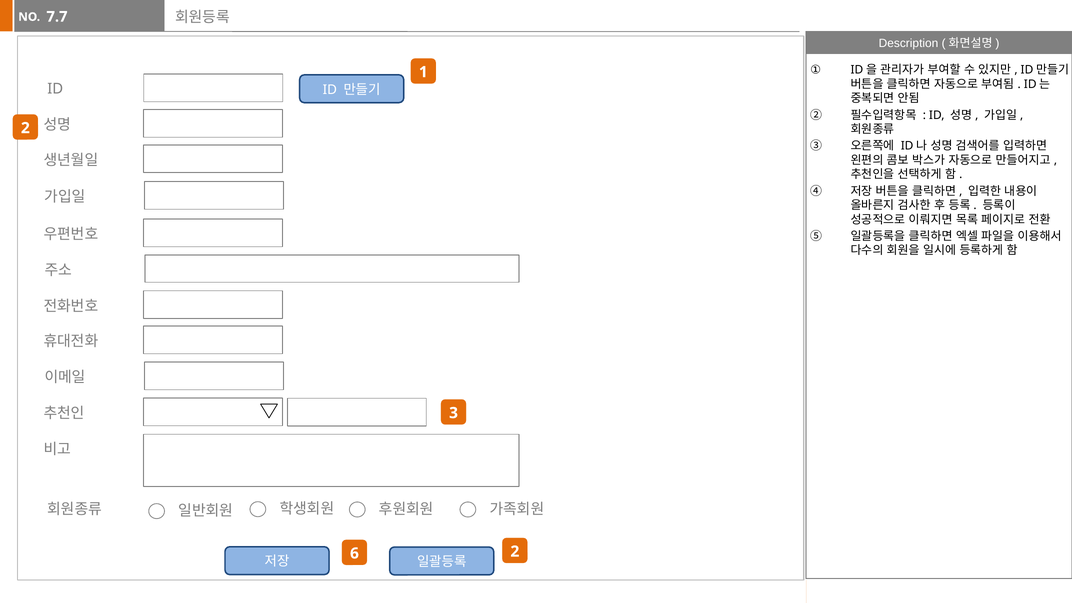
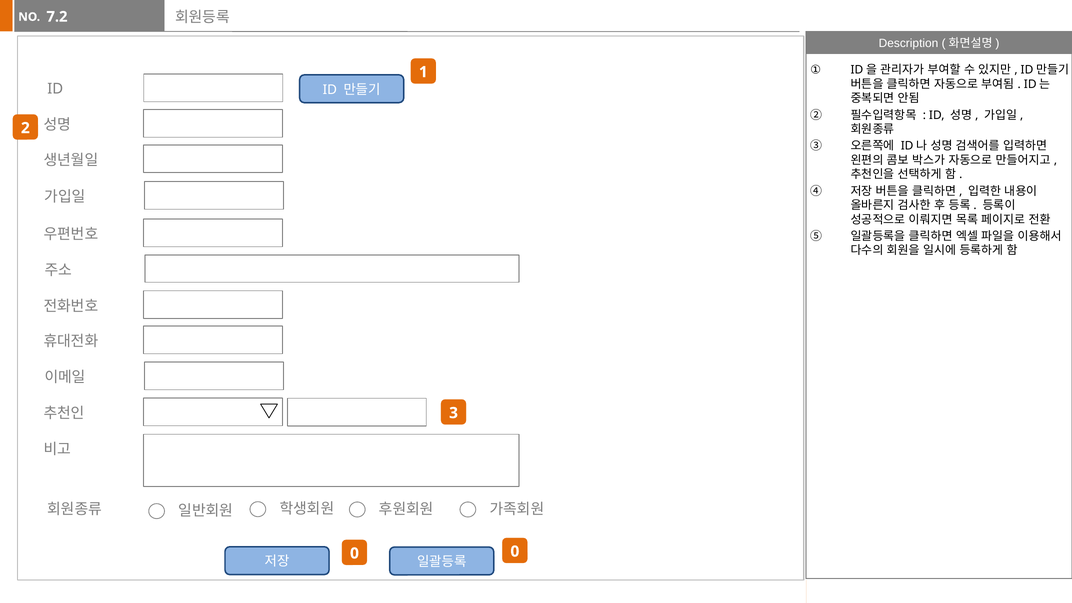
7.7: 7.7 -> 7.2
6 at (354, 553): 6 -> 0
2 at (515, 552): 2 -> 0
